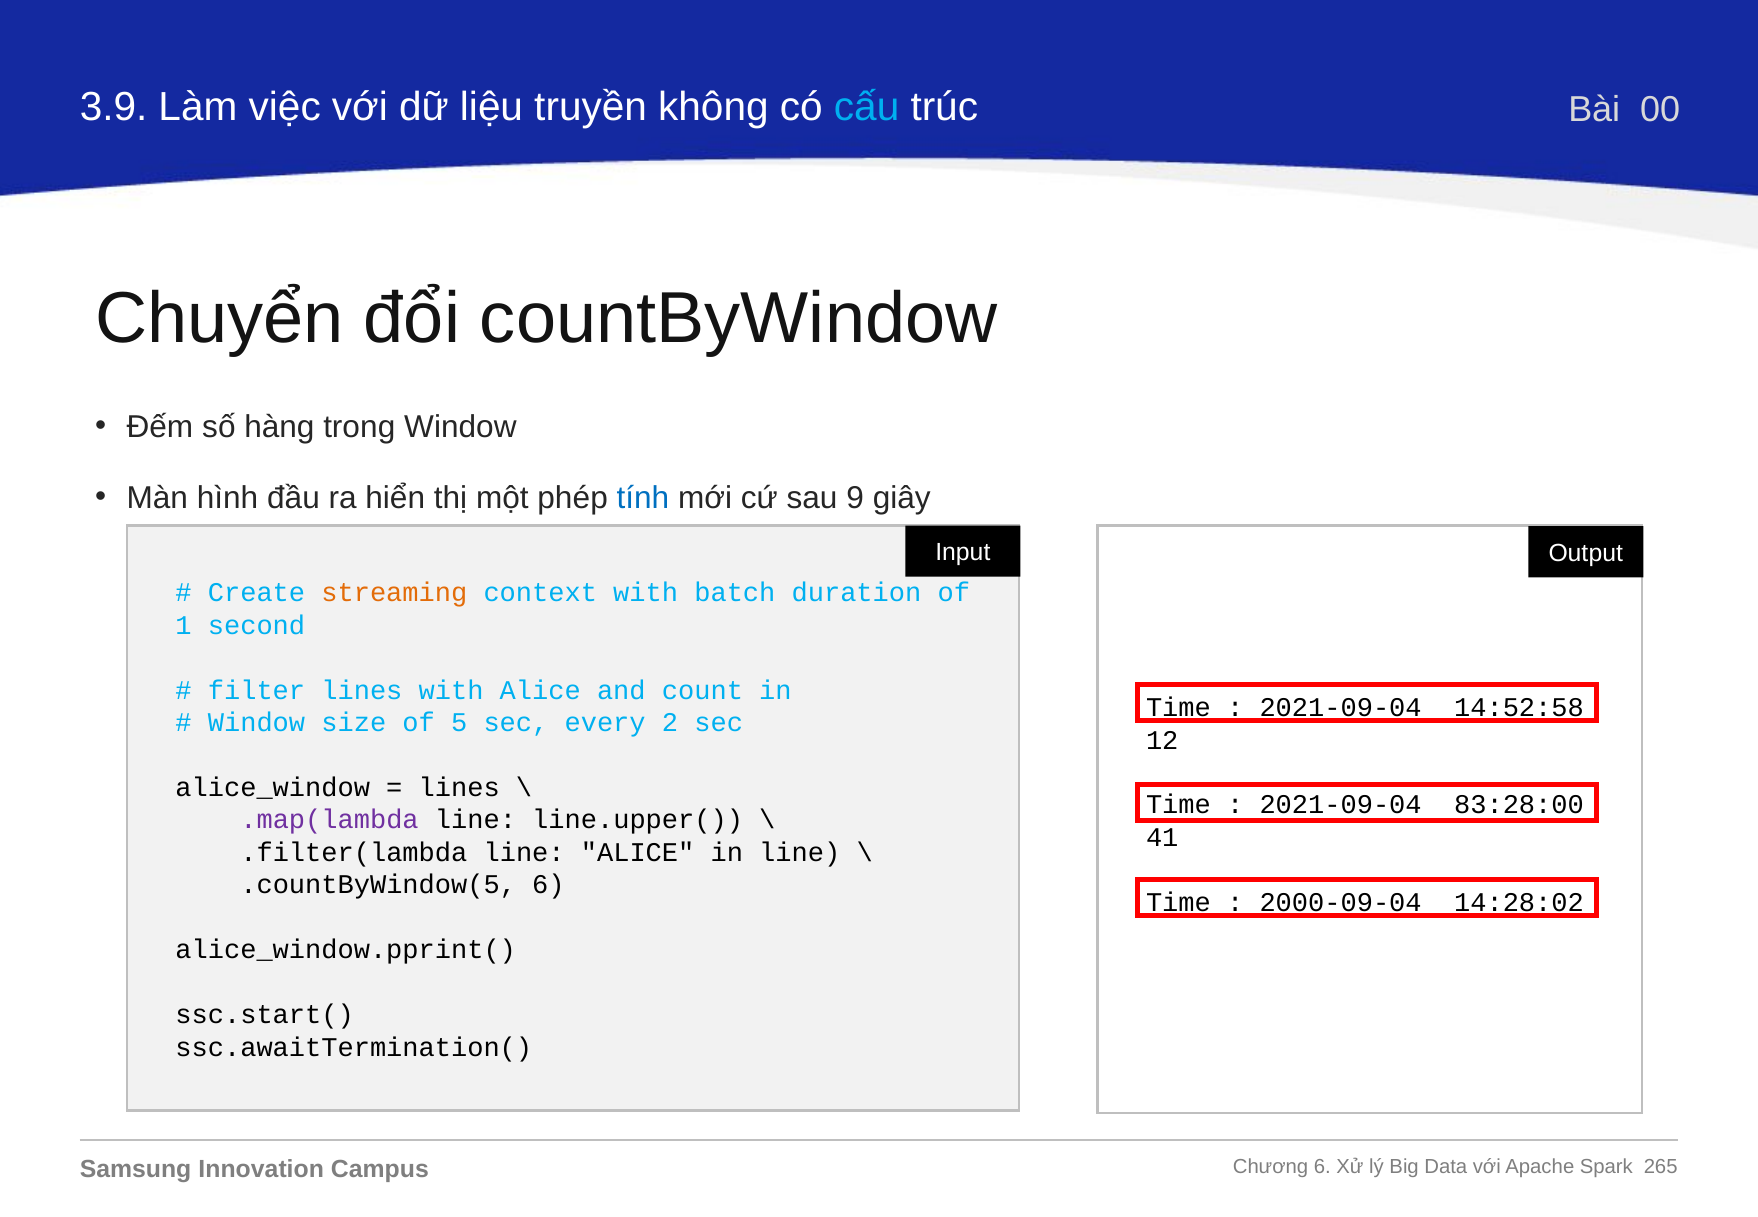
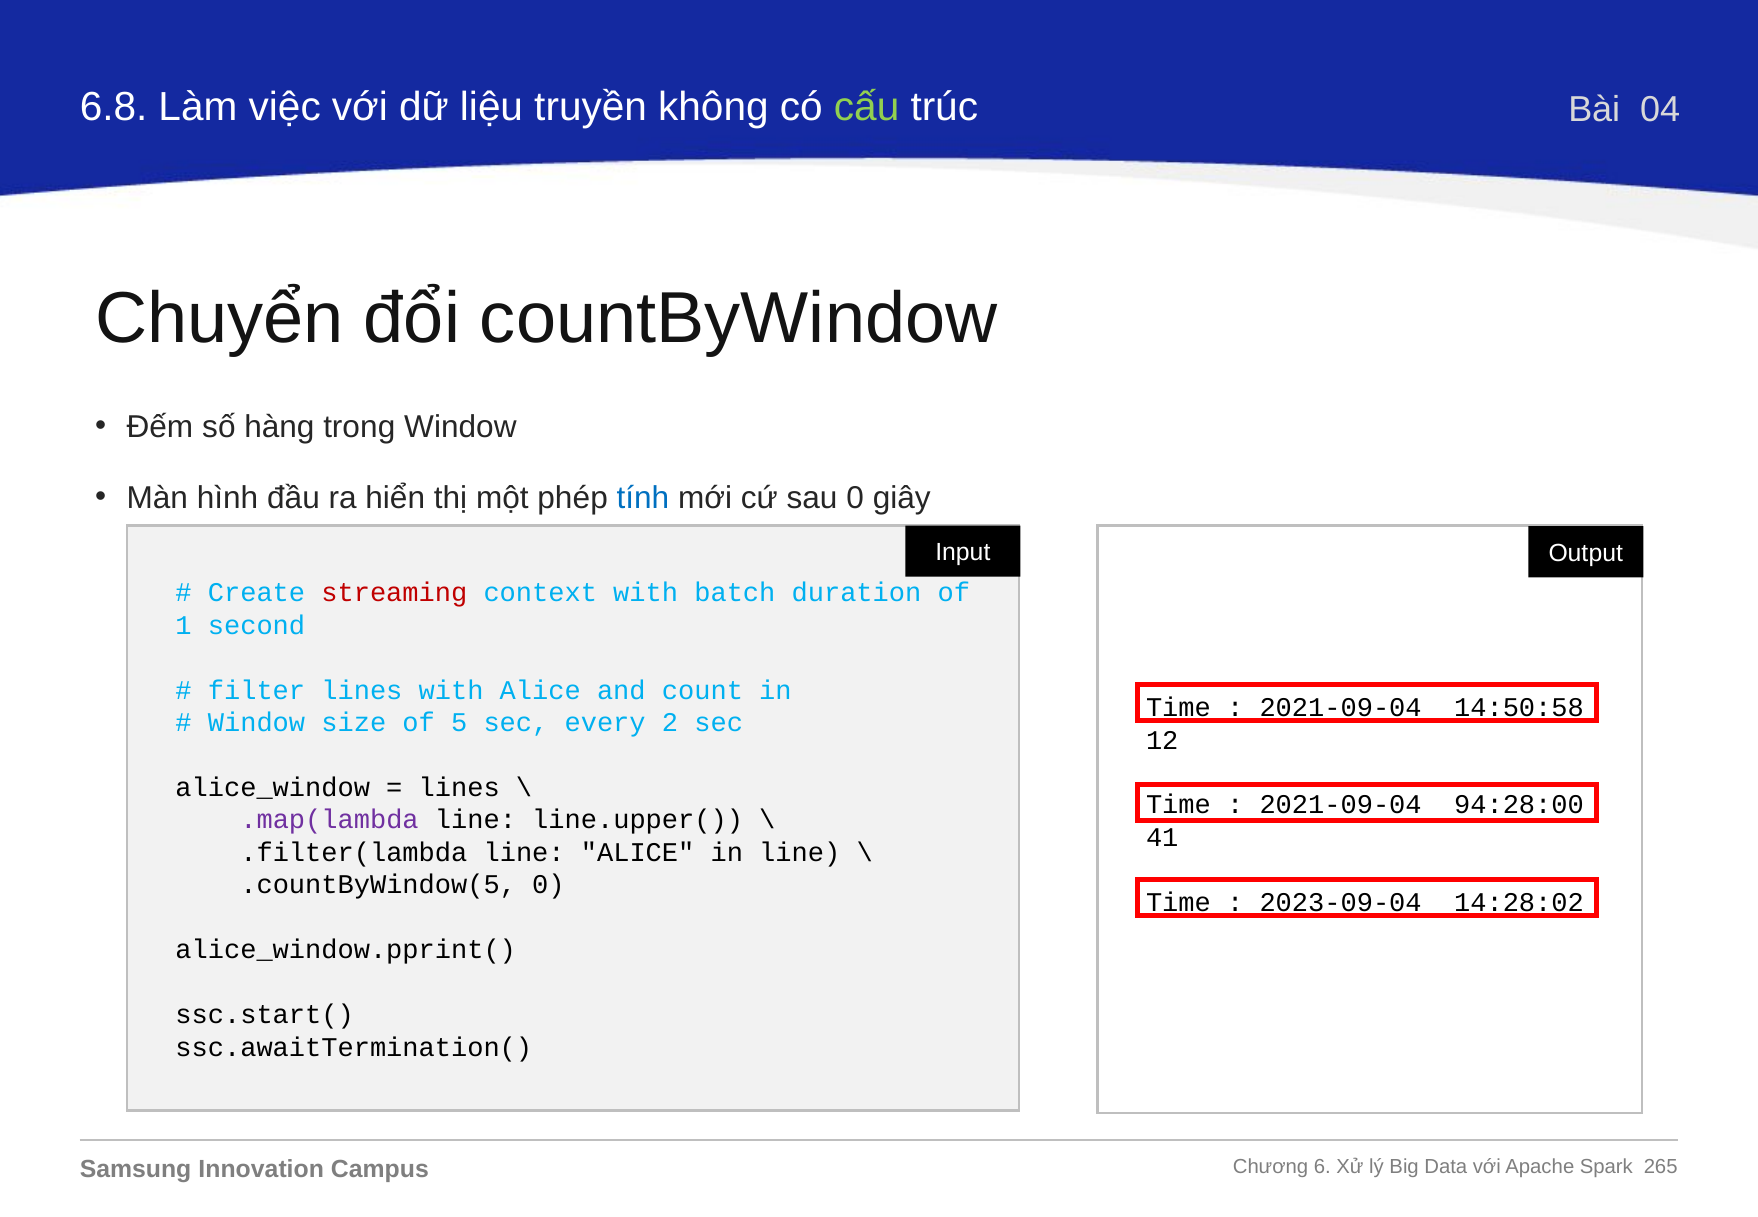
3.9: 3.9 -> 6.8
cấu colour: light blue -> light green
00: 00 -> 04
sau 9: 9 -> 0
streaming colour: orange -> red
14:52:58: 14:52:58 -> 14:50:58
83:28:00: 83:28:00 -> 94:28:00
.countByWindow(5 6: 6 -> 0
2000-09-04: 2000-09-04 -> 2023-09-04
